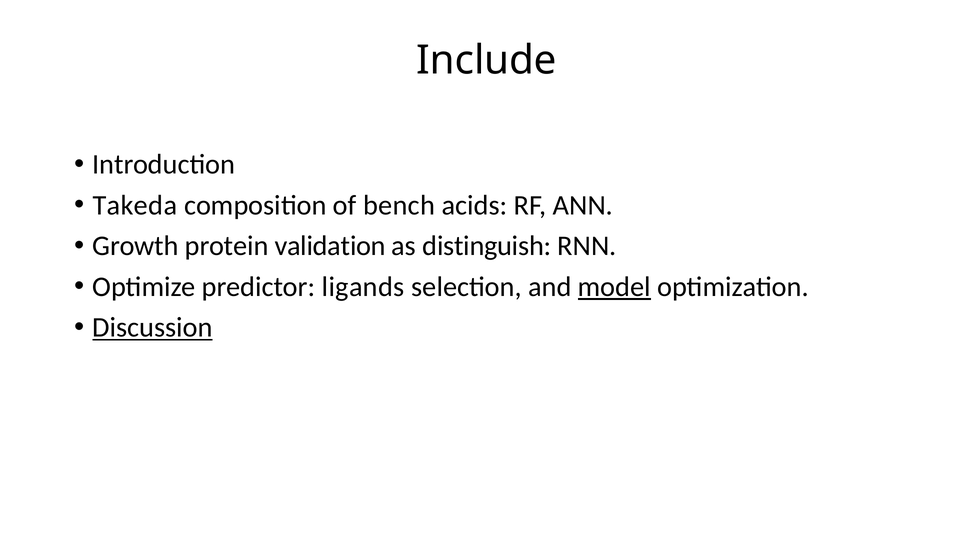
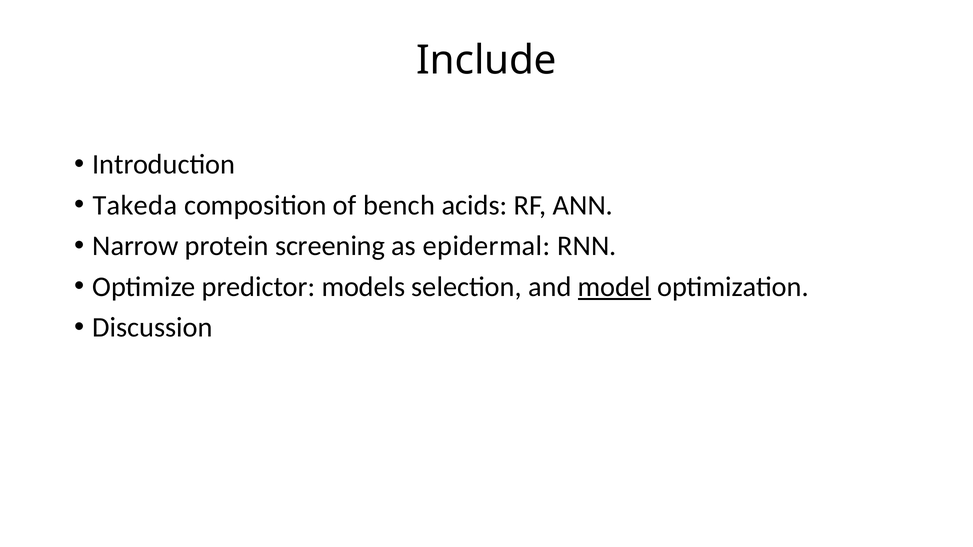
Growth: Growth -> Narrow
validation: validation -> screening
distinguish: distinguish -> epidermal
ligands: ligands -> models
Discussion underline: present -> none
